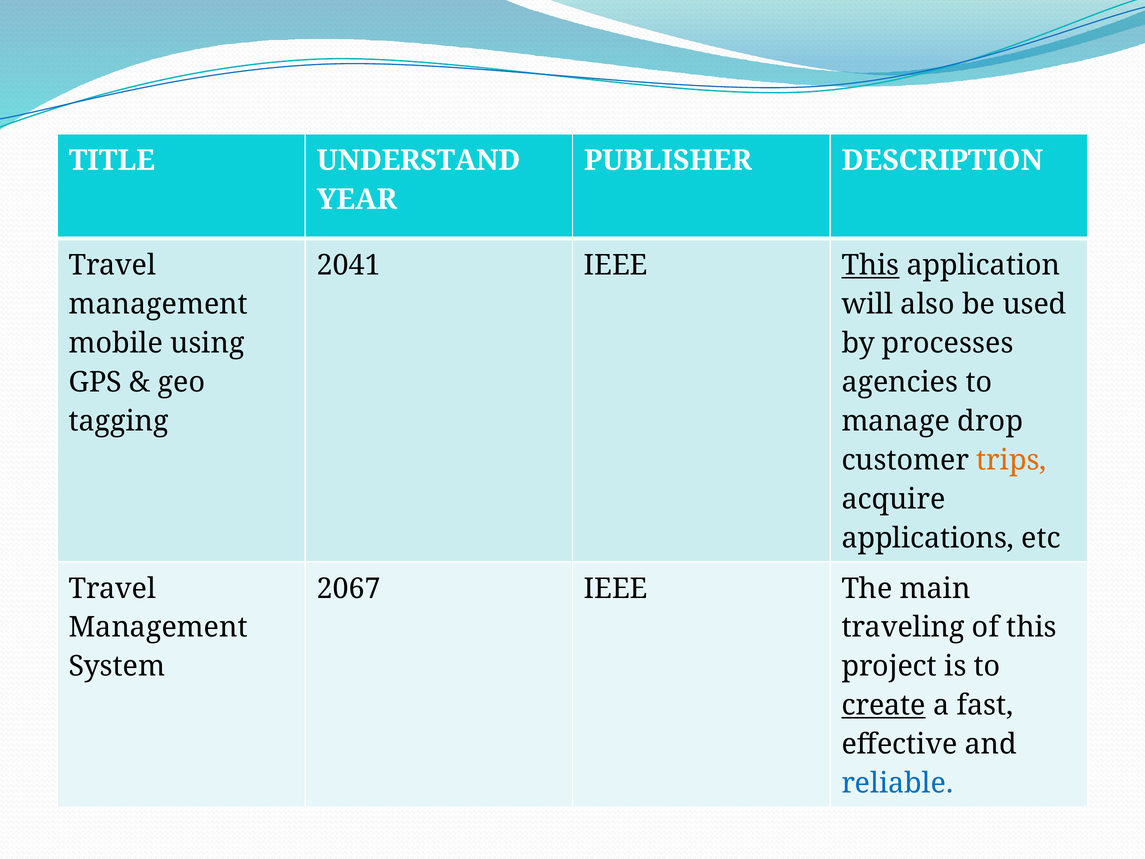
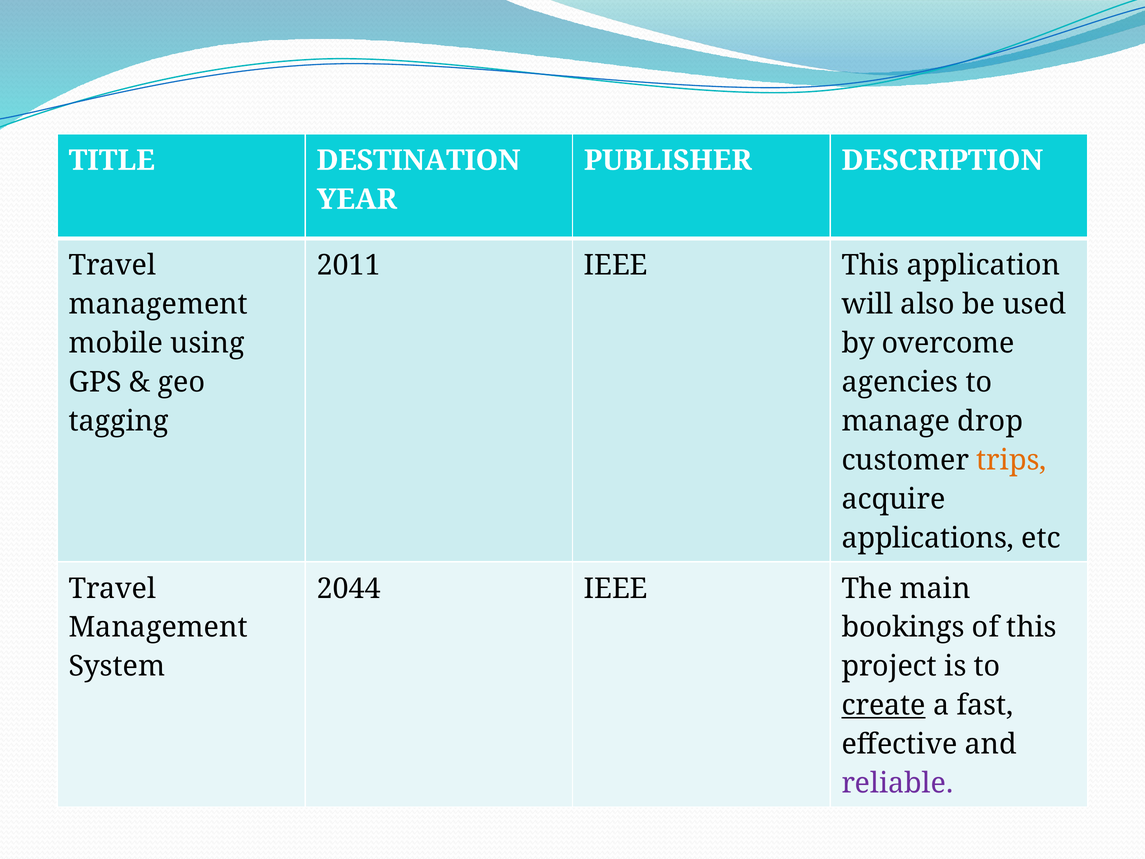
UNDERSTAND: UNDERSTAND -> DESTINATION
2041: 2041 -> 2011
This at (870, 265) underline: present -> none
processes: processes -> overcome
2067: 2067 -> 2044
traveling: traveling -> bookings
reliable colour: blue -> purple
